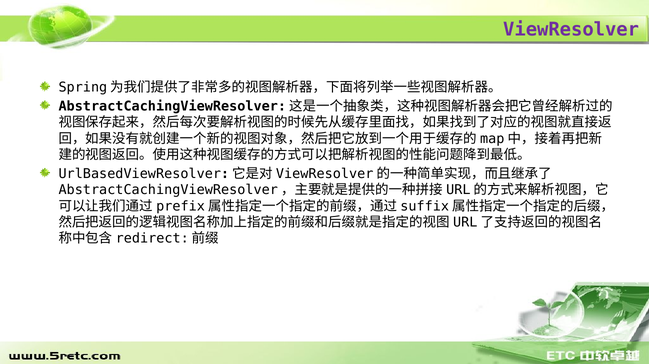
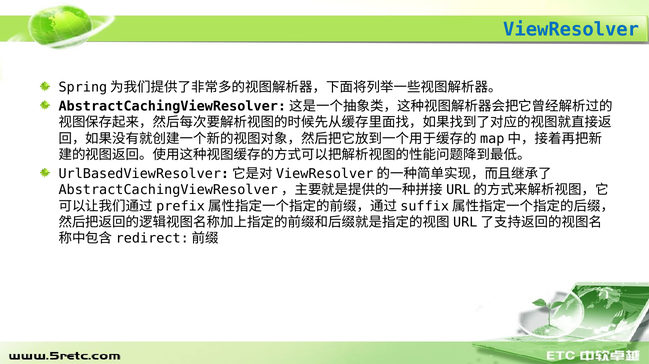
ViewResolver colour: purple -> blue
